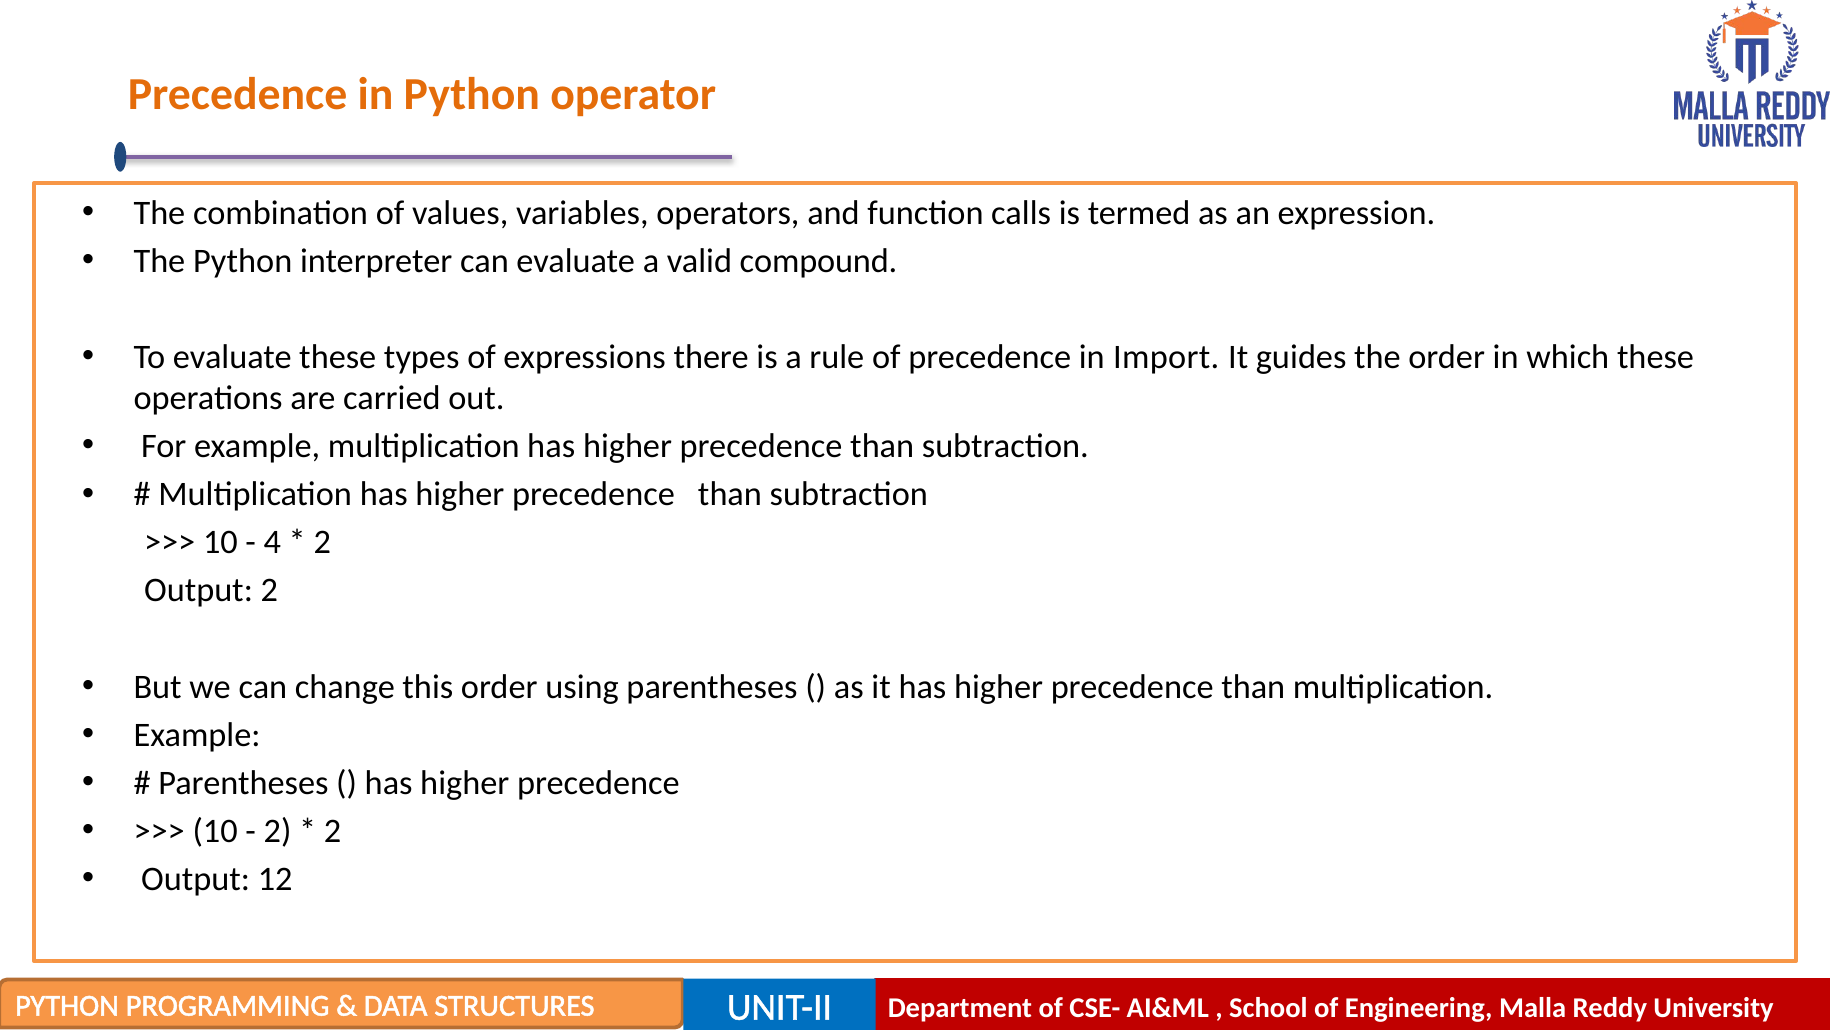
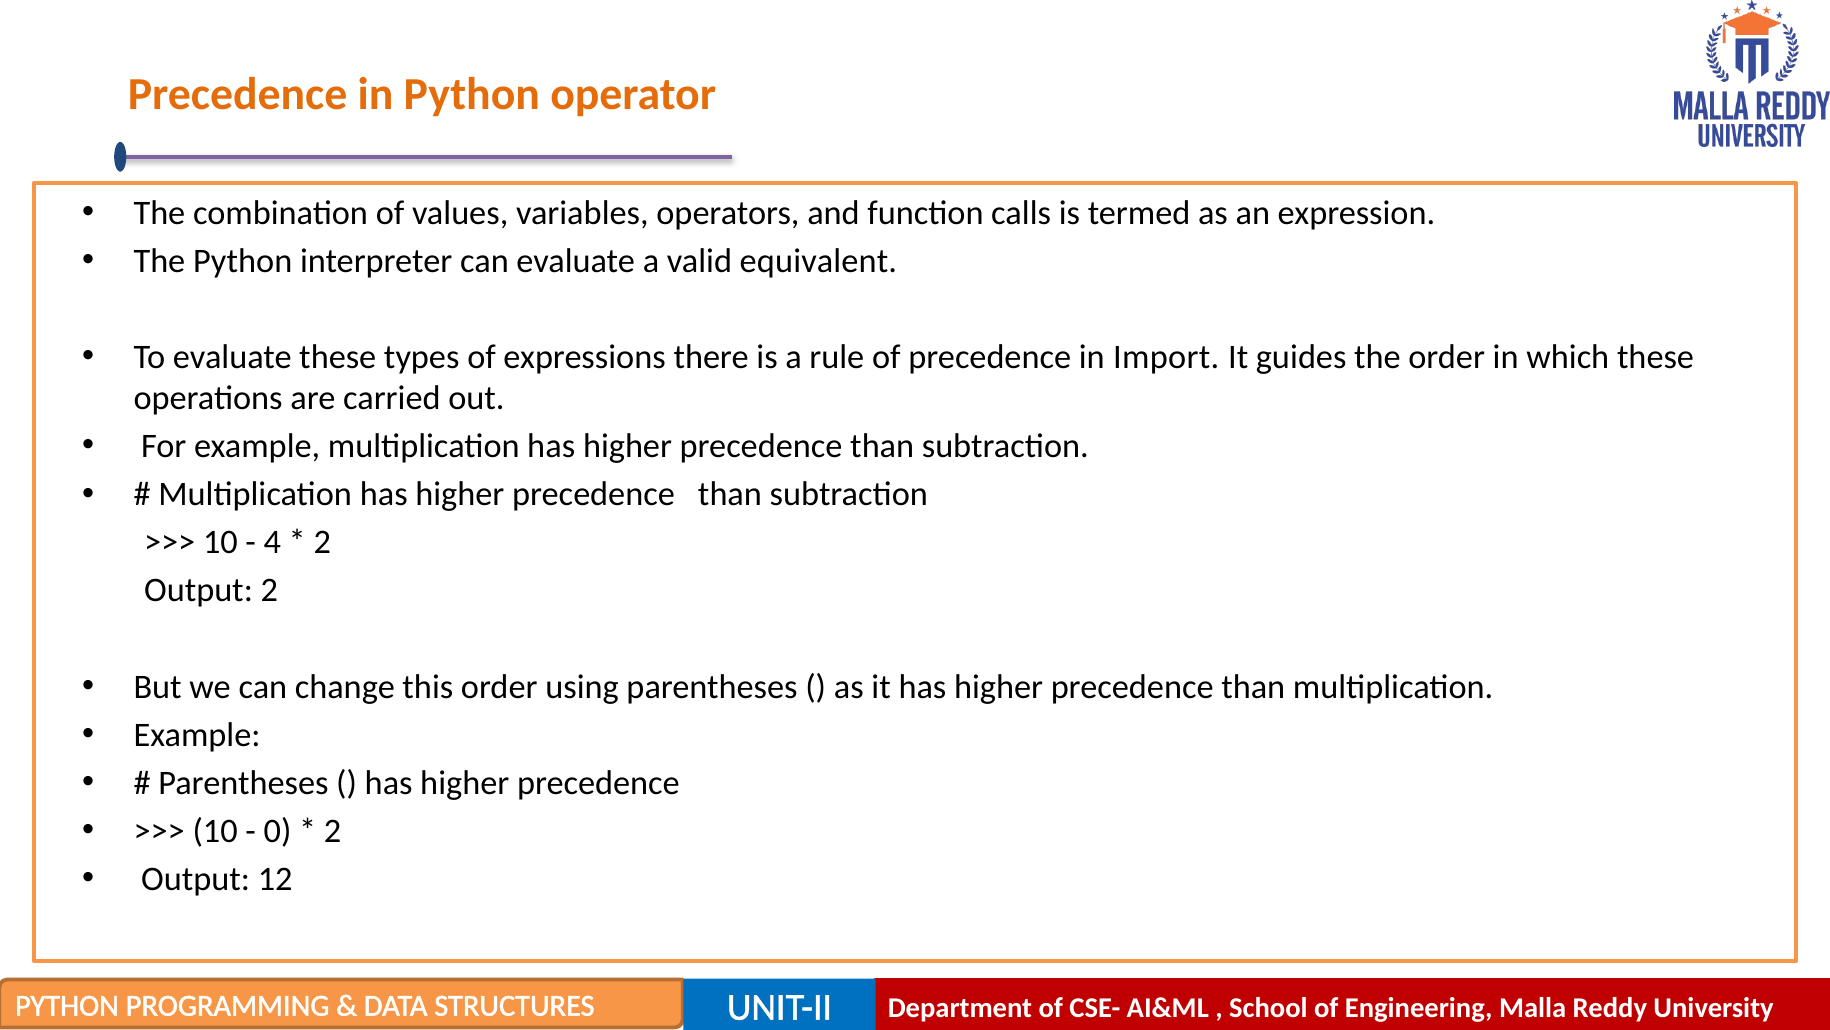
compound: compound -> equivalent
2 at (278, 831): 2 -> 0
